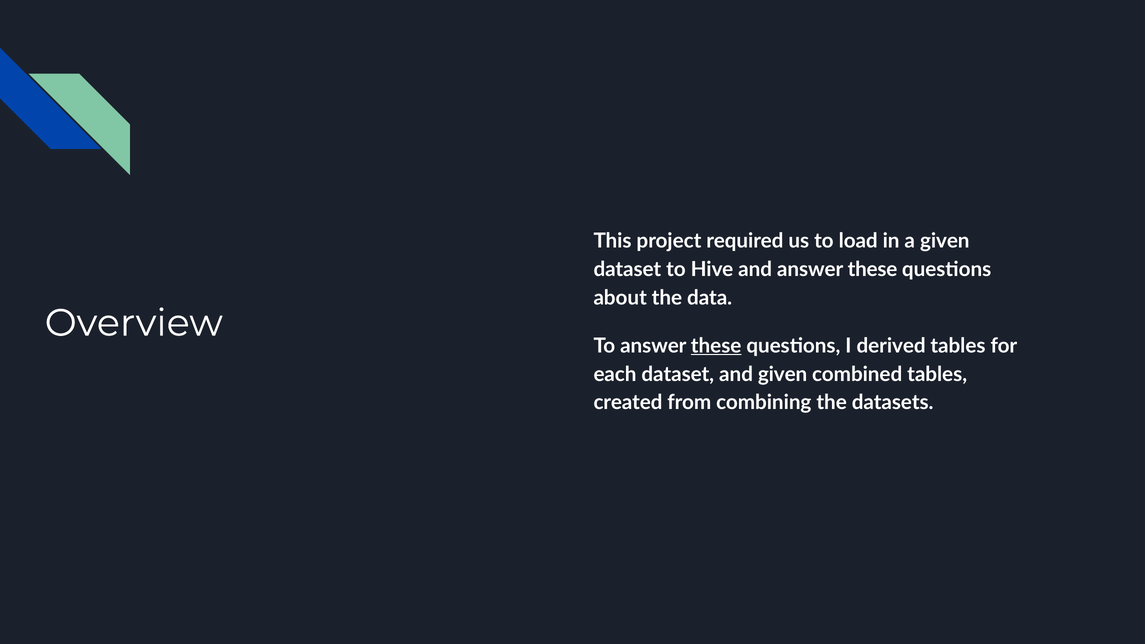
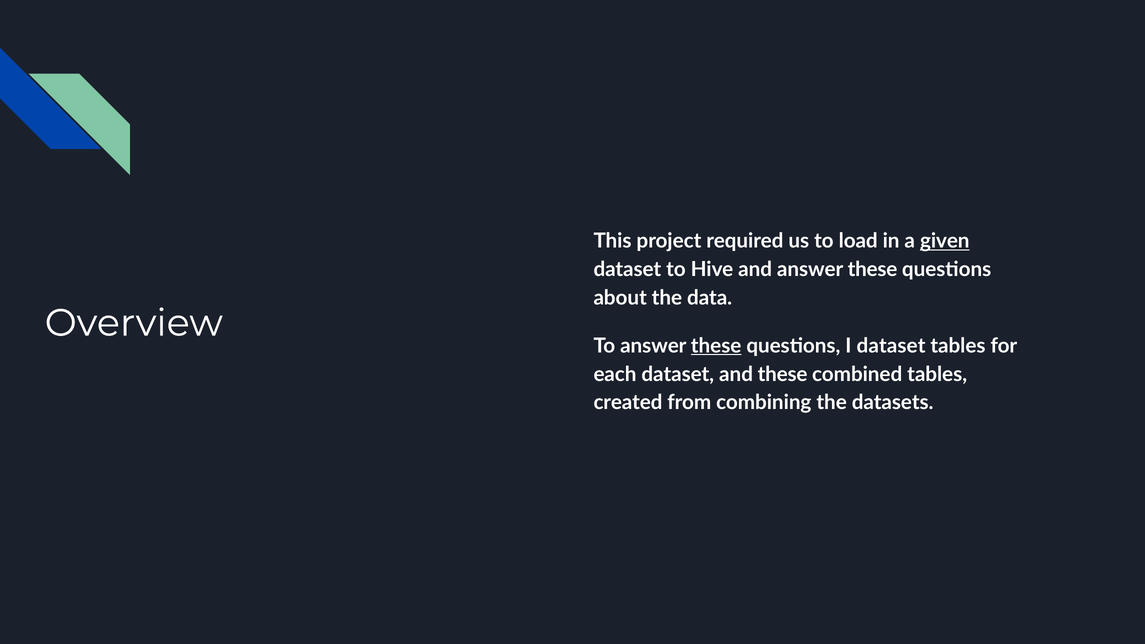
given at (945, 241) underline: none -> present
I derived: derived -> dataset
and given: given -> these
